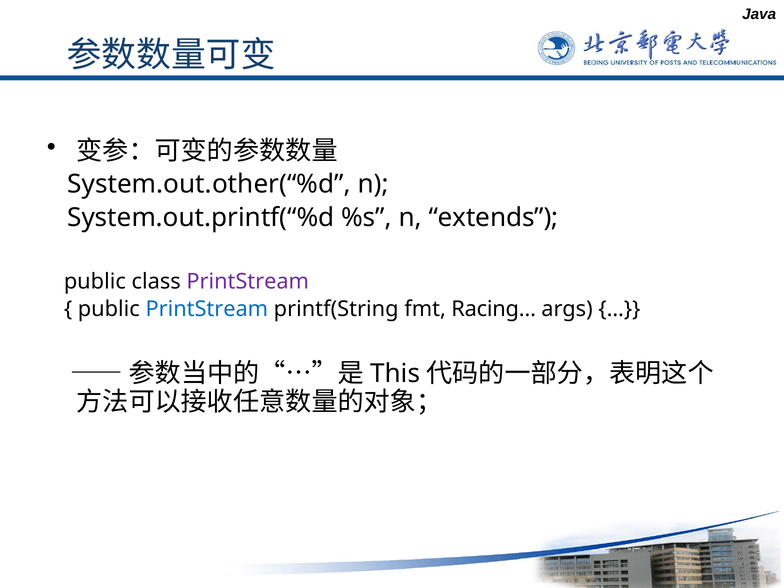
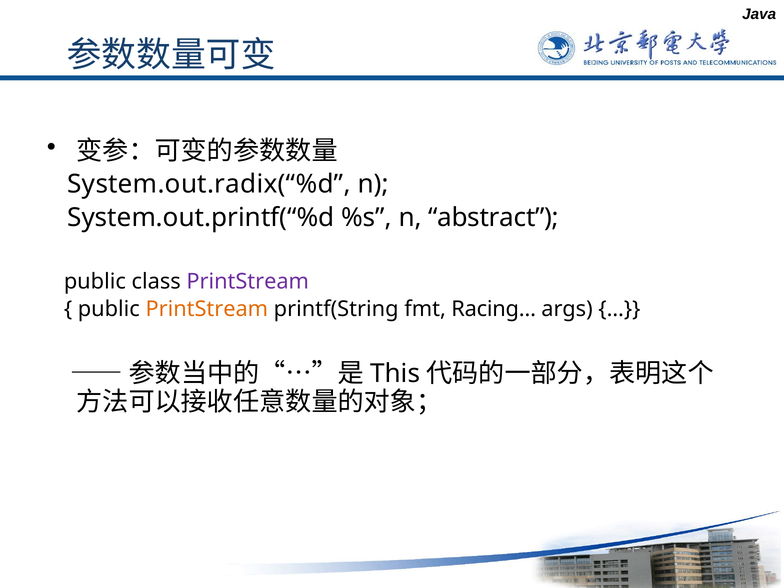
System.out.other(“%d: System.out.other(“%d -> System.out.radix(“%d
extends: extends -> abstract
PrintStream at (207, 309) colour: blue -> orange
